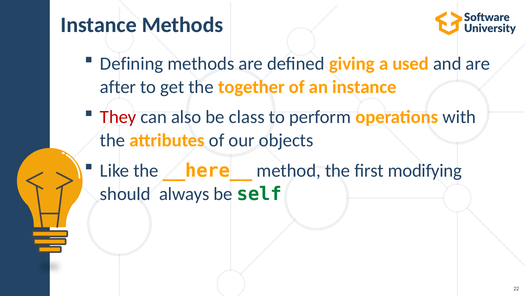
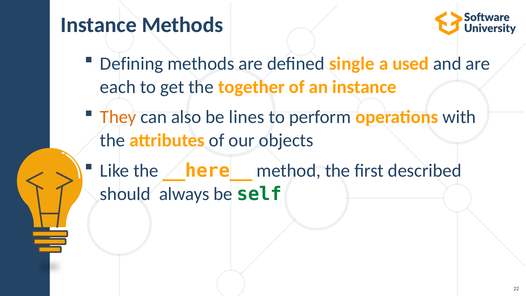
giving: giving -> single
after: after -> each
They colour: red -> orange
class: class -> lines
modifying: modifying -> described
